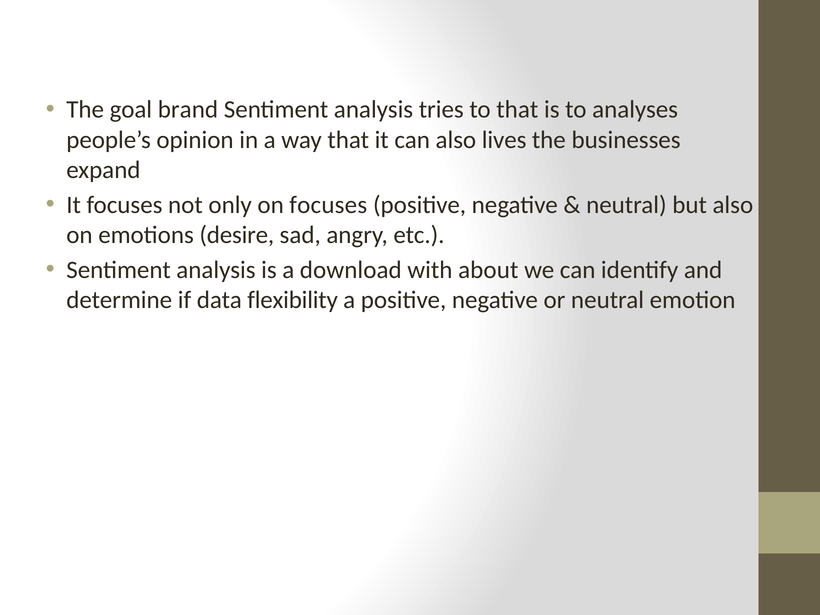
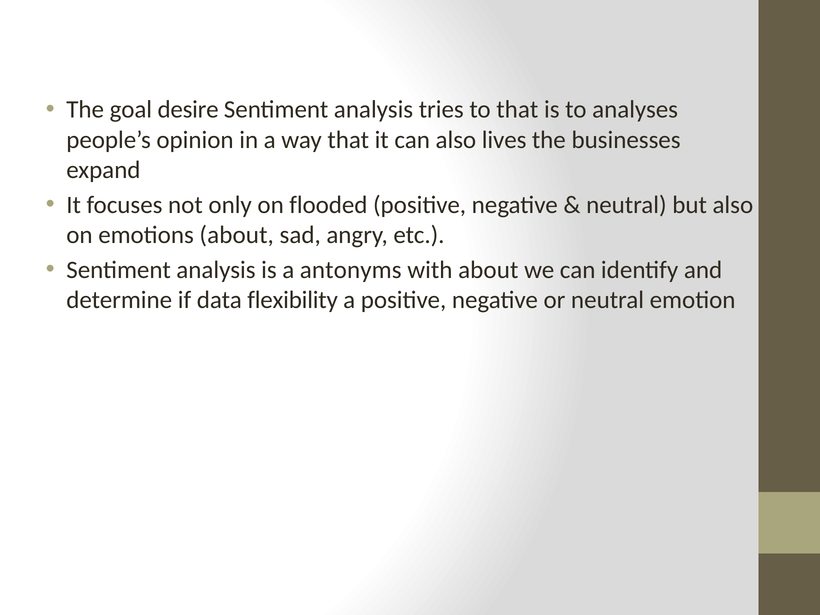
brand: brand -> desire
on focuses: focuses -> flooded
emotions desire: desire -> about
download: download -> antonyms
